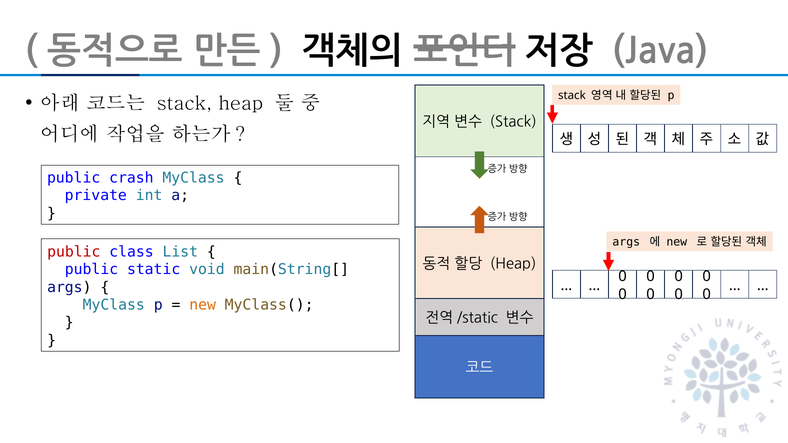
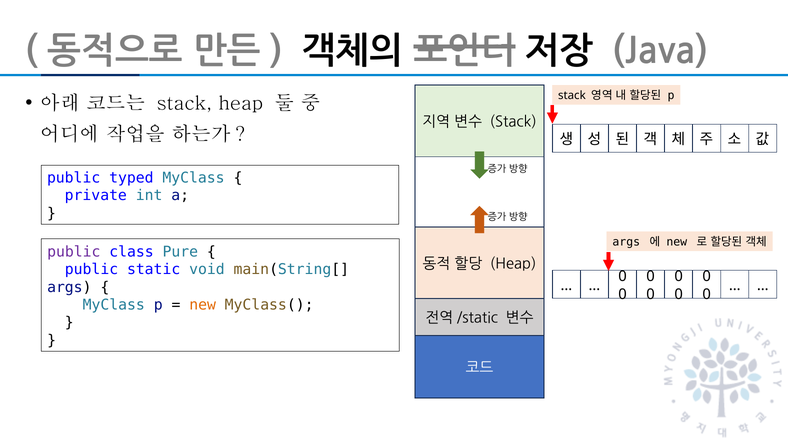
crash: crash -> typed
public at (74, 252) colour: red -> purple
List: List -> Pure
